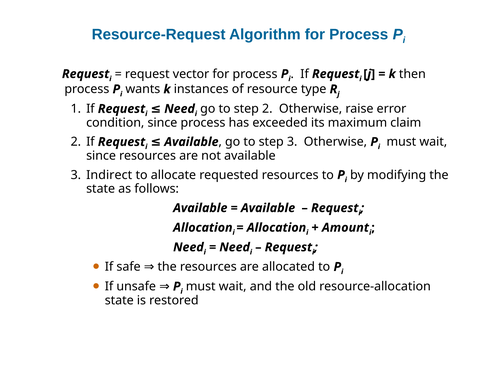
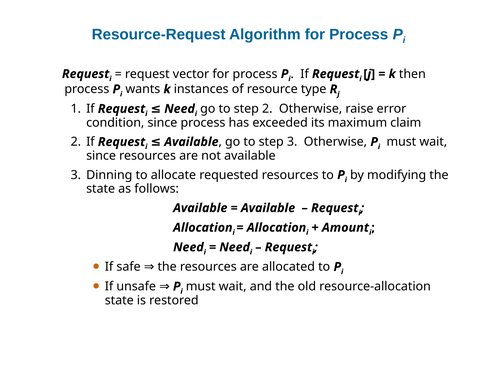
Indirect: Indirect -> Dinning
